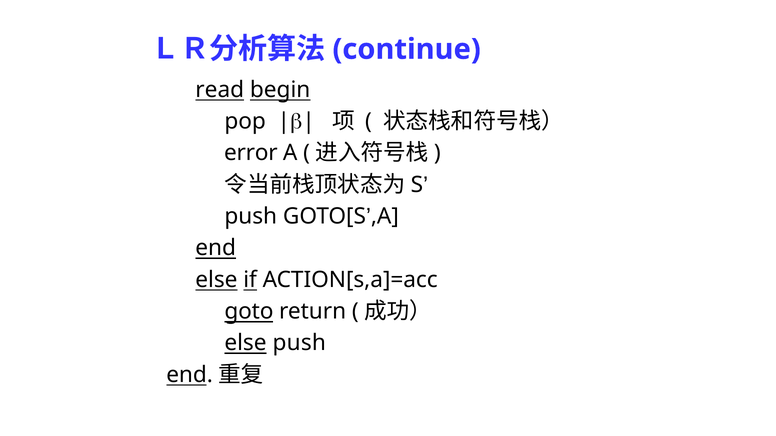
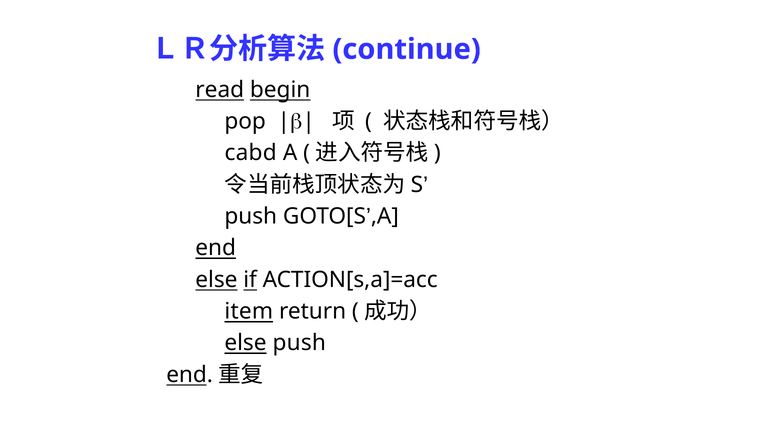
error: error -> cabd
goto: goto -> item
